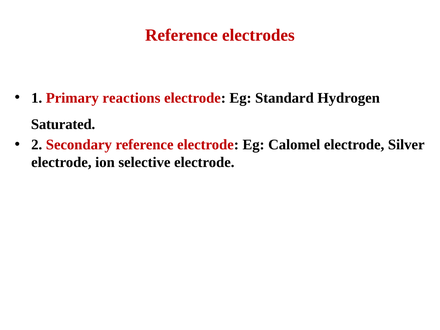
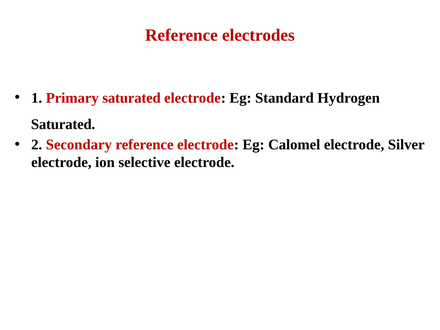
Primary reactions: reactions -> saturated
